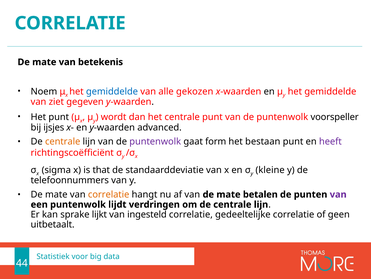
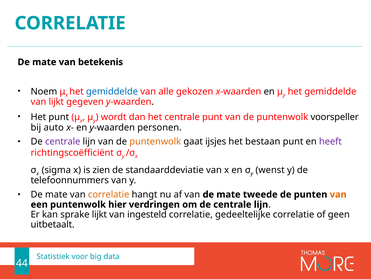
van ziet: ziet -> lijkt
ijsjes: ijsjes -> auto
advanced: advanced -> personen
centrale at (63, 141) colour: orange -> purple
puntenwolk at (155, 141) colour: purple -> orange
form: form -> ijsjes
that: that -> zien
kleine: kleine -> wenst
betalen: betalen -> tweede
van at (338, 194) colour: purple -> orange
lijdt: lijdt -> hier
